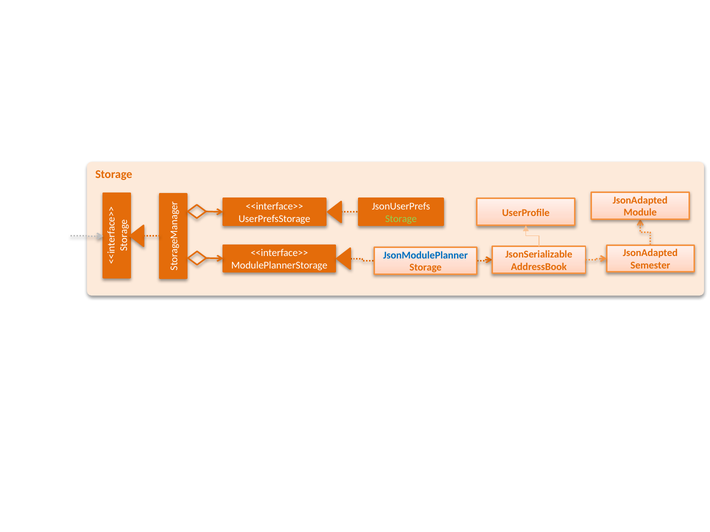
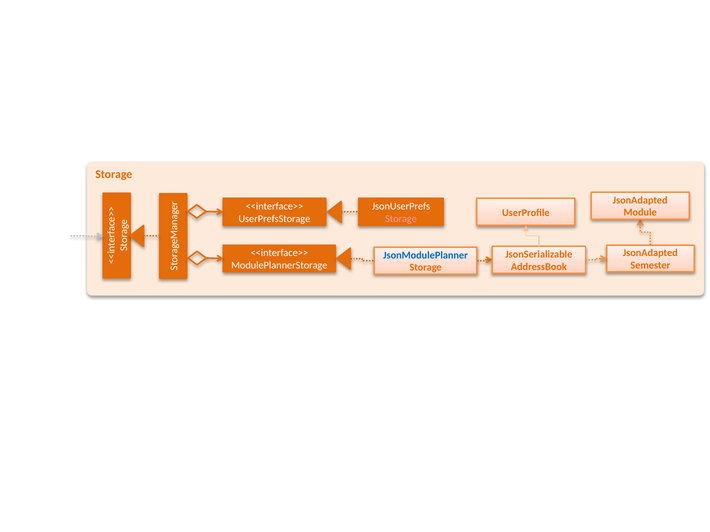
Storage at (401, 219) colour: light green -> pink
